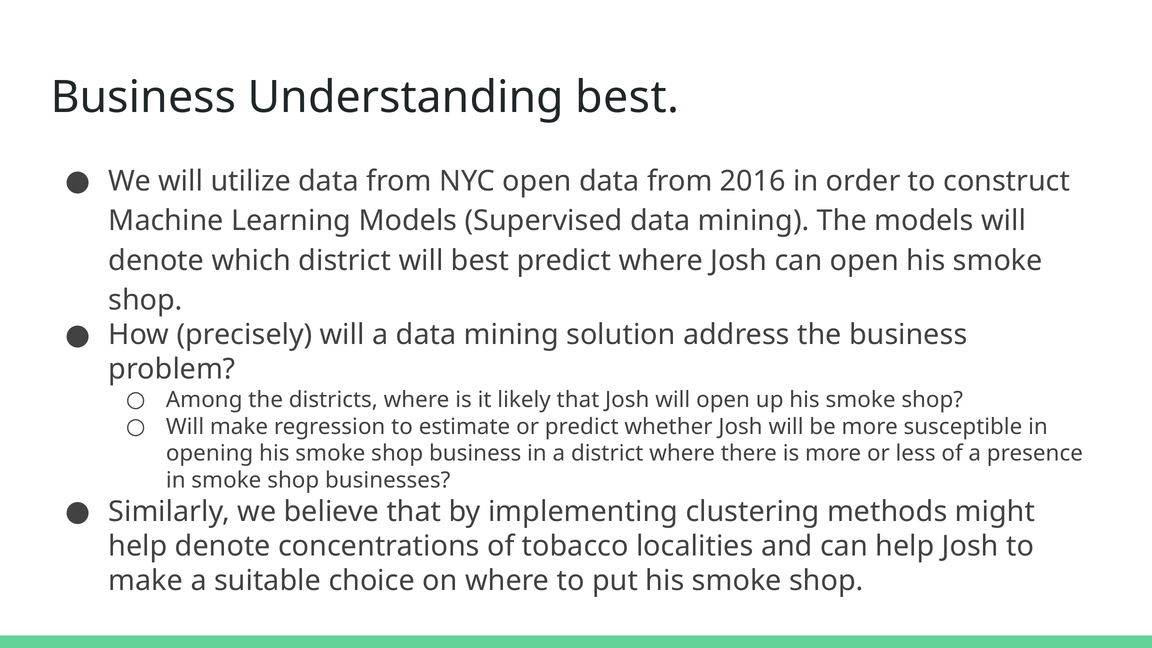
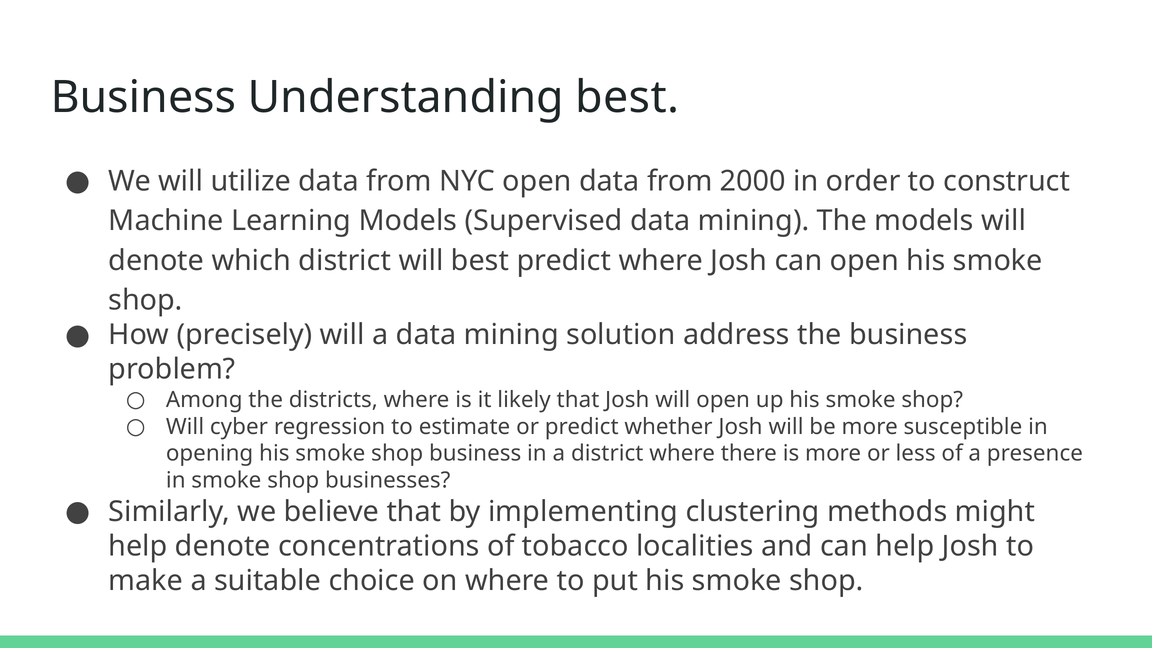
2016: 2016 -> 2000
Will make: make -> cyber
